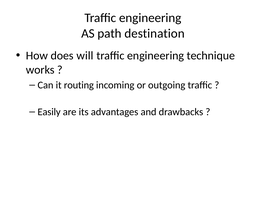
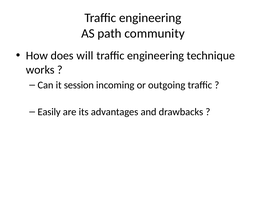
destination: destination -> community
routing: routing -> session
